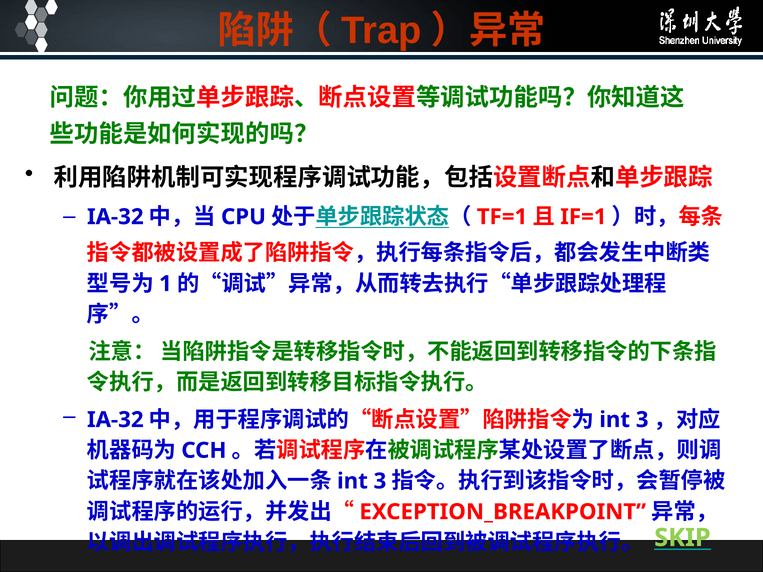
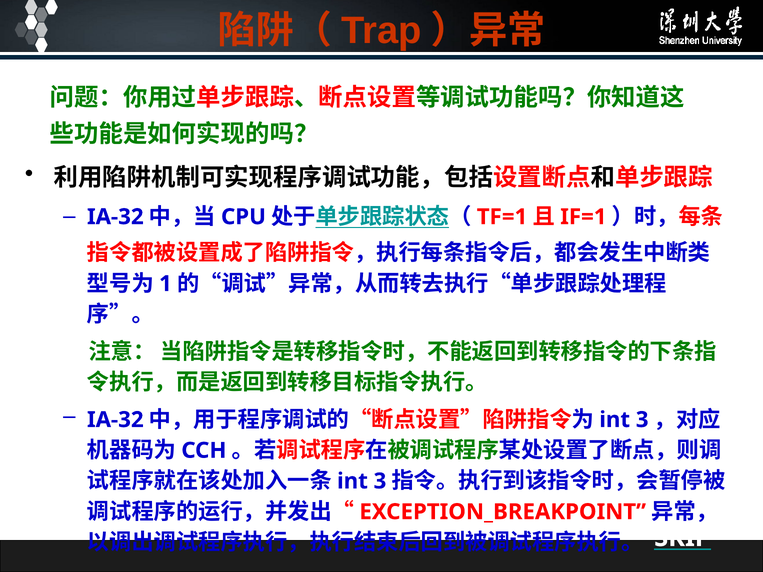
SKIP colour: light green -> white
